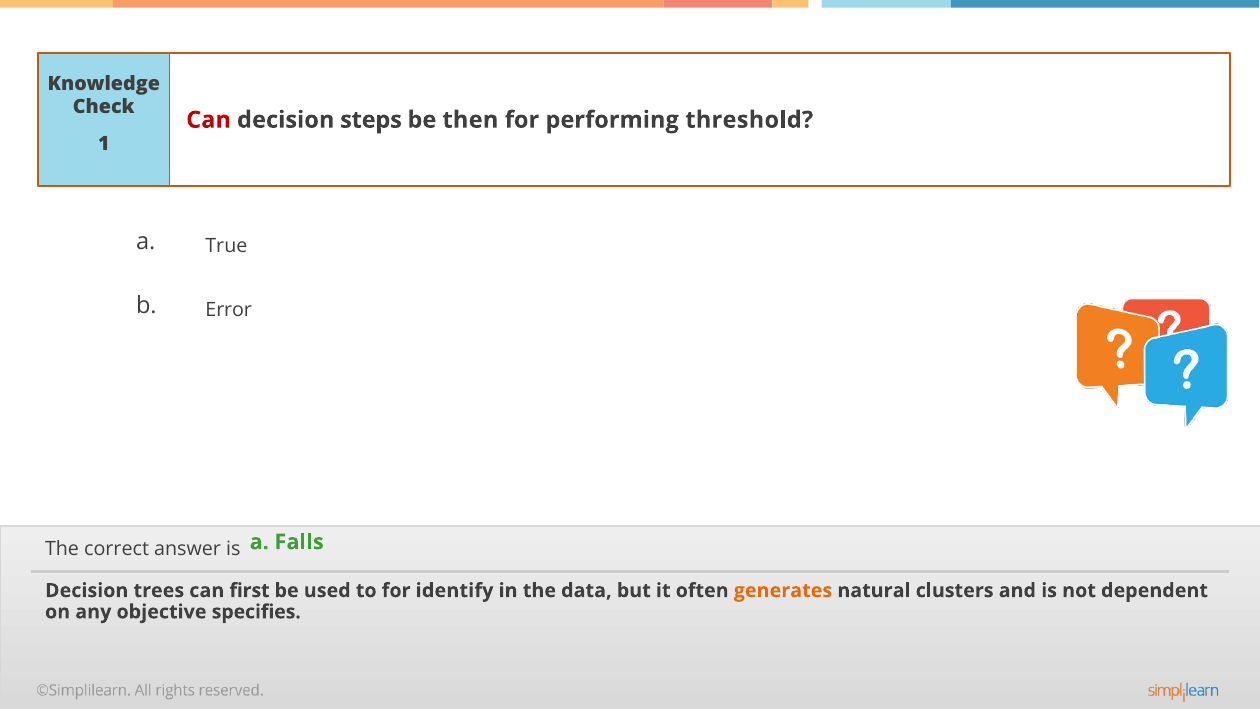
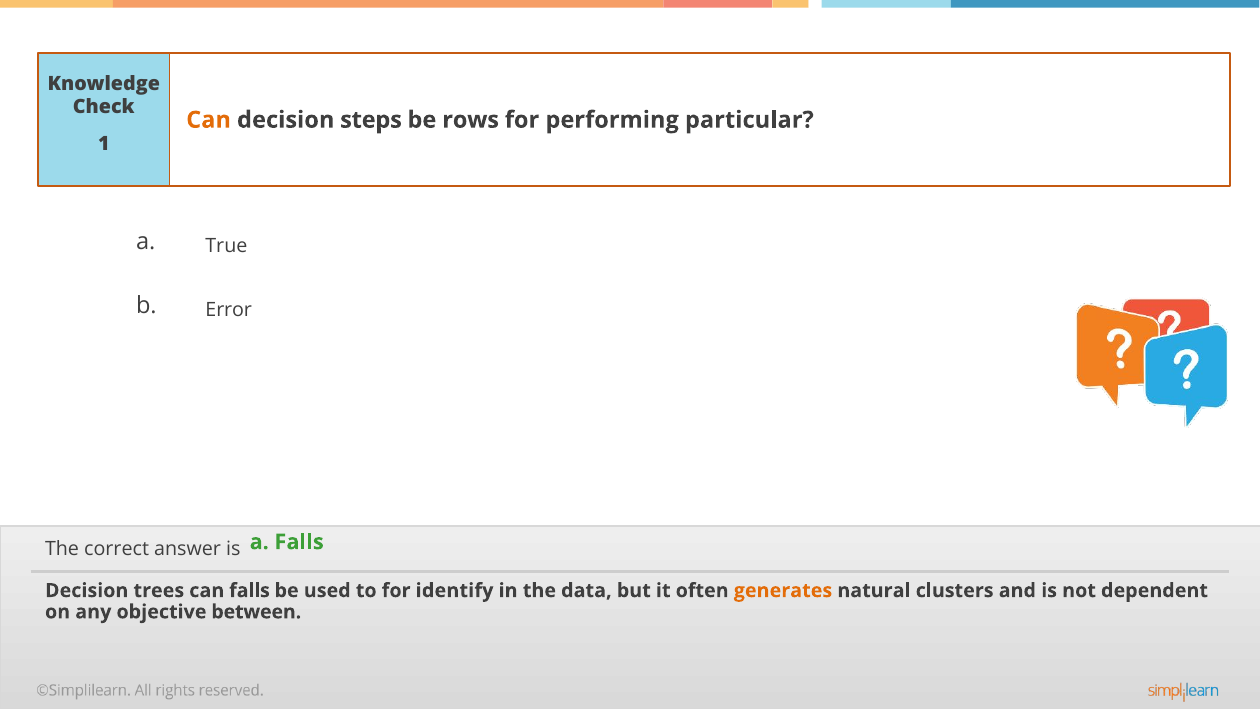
Can at (209, 120) colour: red -> orange
then: then -> rows
threshold: threshold -> particular
can first: first -> falls
specifies: specifies -> between
